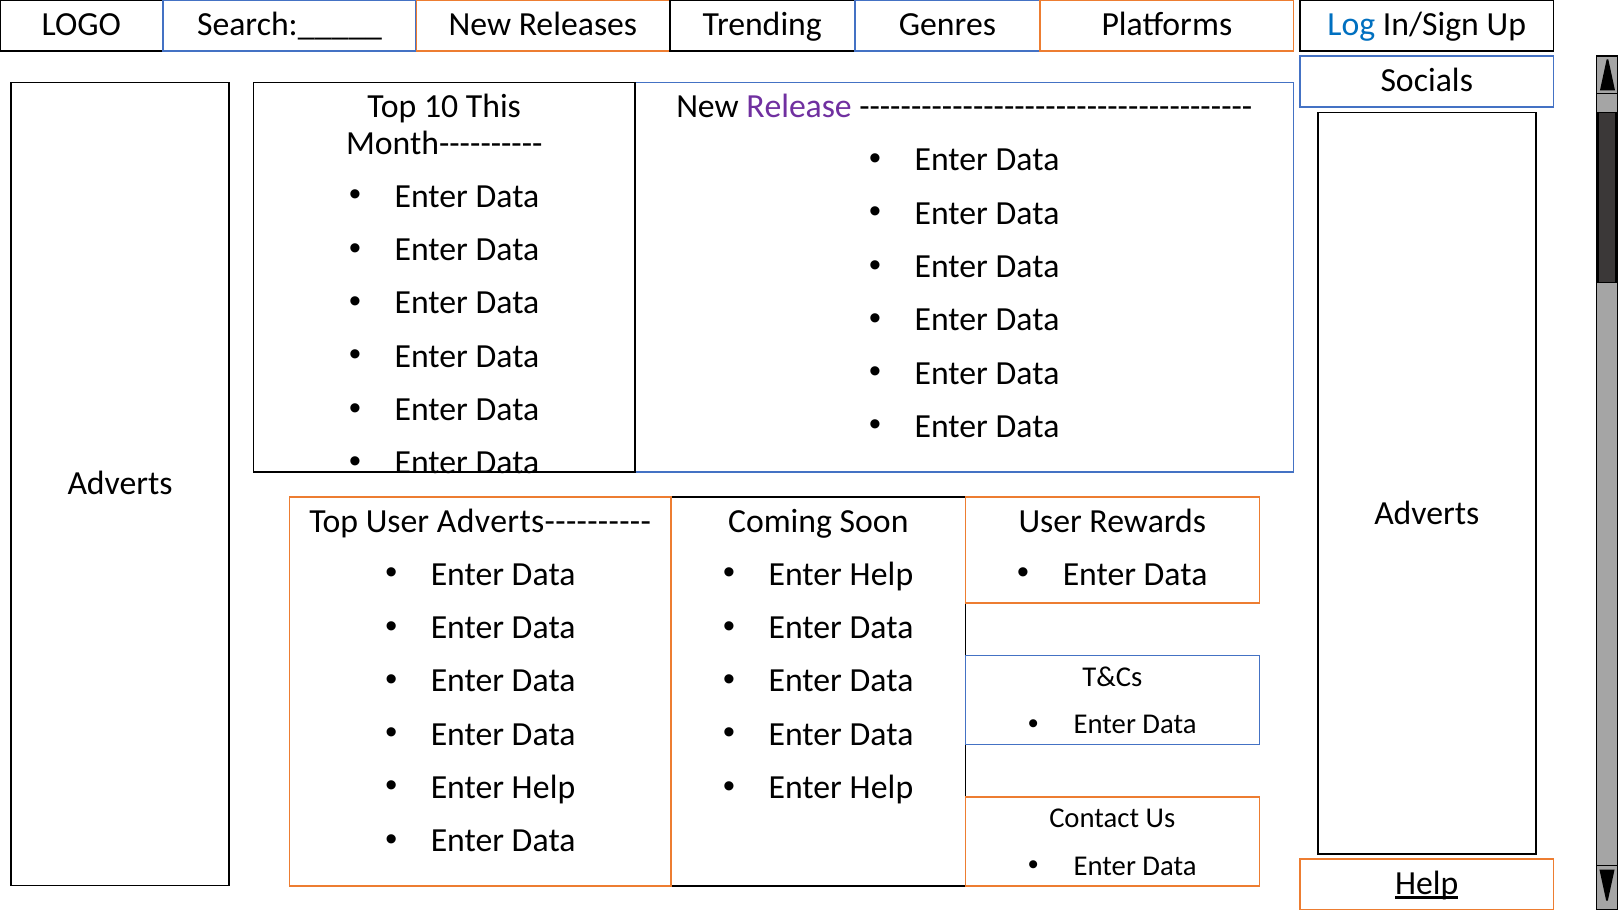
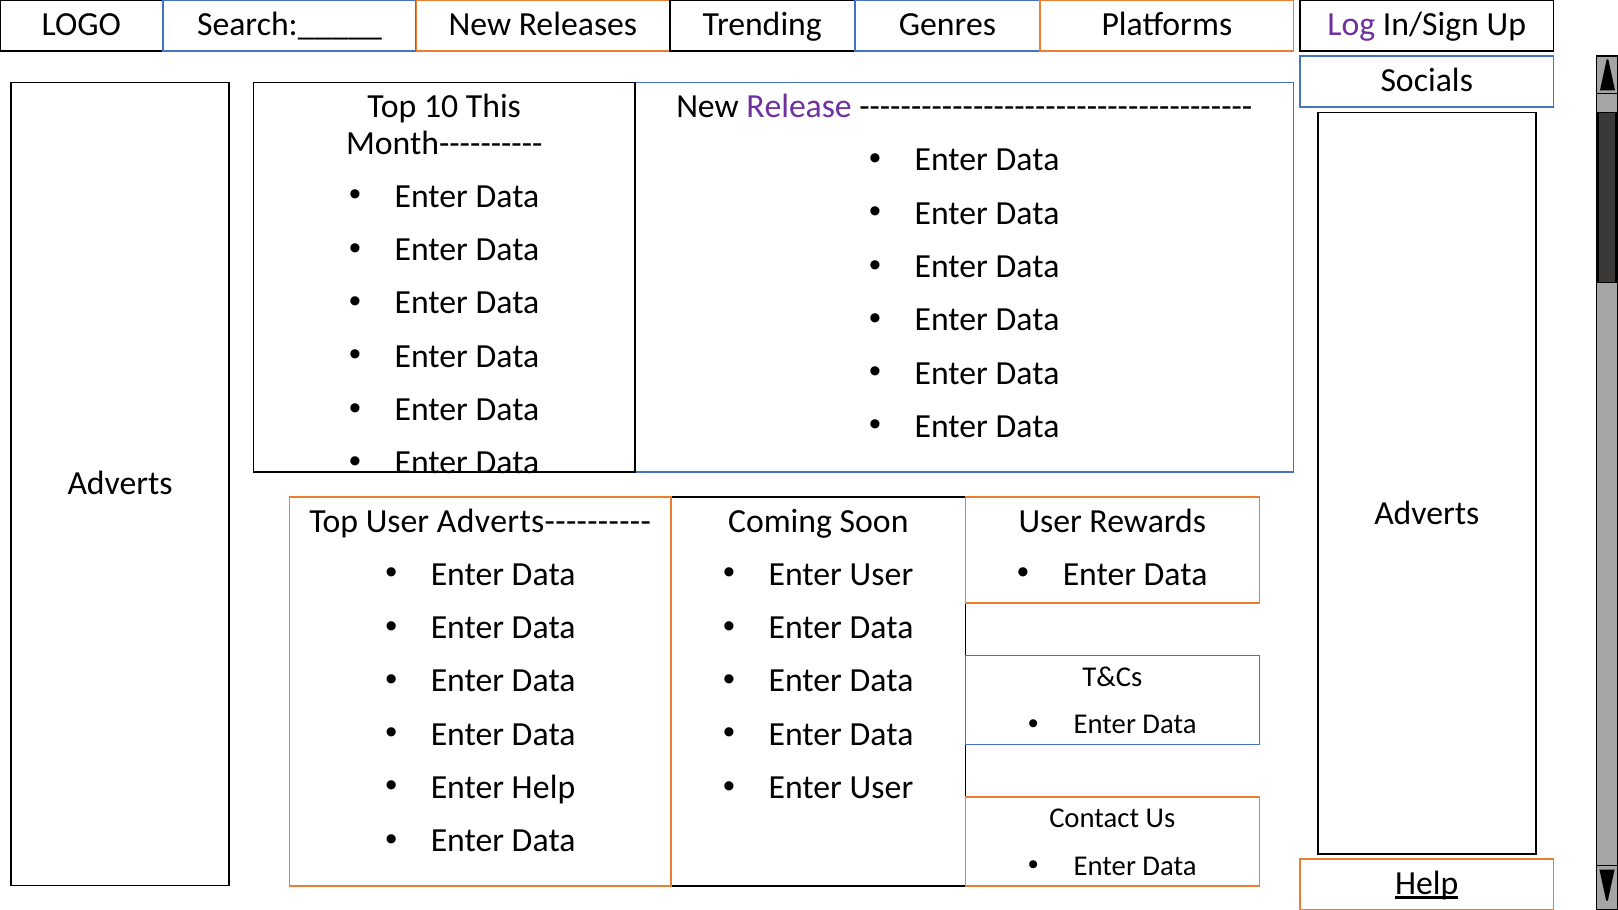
Log colour: blue -> purple
Help at (881, 574): Help -> User
Help at (881, 788): Help -> User
